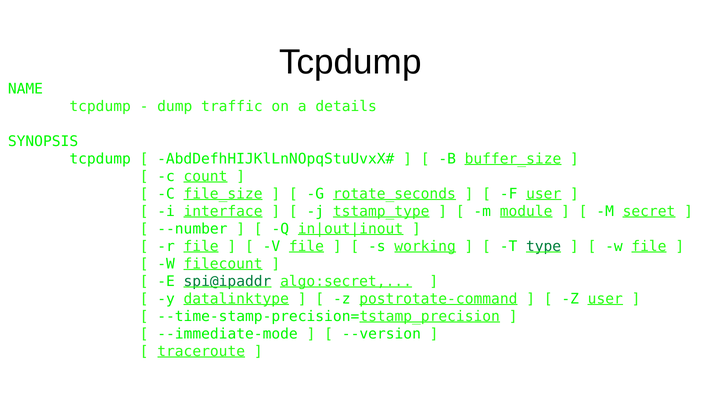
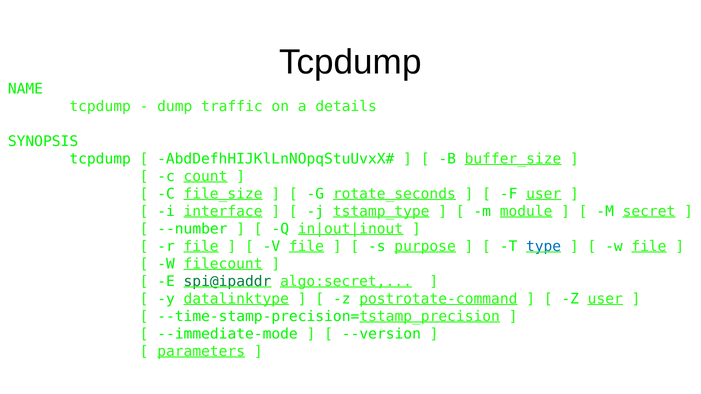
working: working -> purpose
type colour: green -> blue
traceroute: traceroute -> parameters
